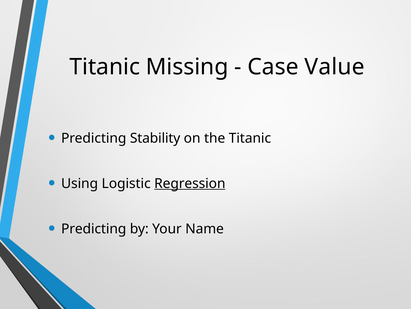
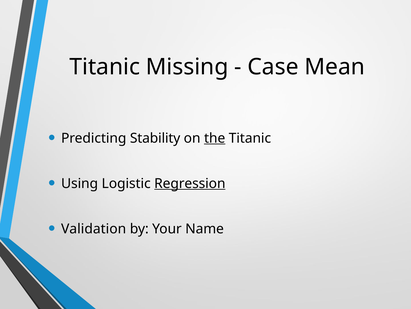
Value: Value -> Mean
the underline: none -> present
Predicting at (94, 228): Predicting -> Validation
